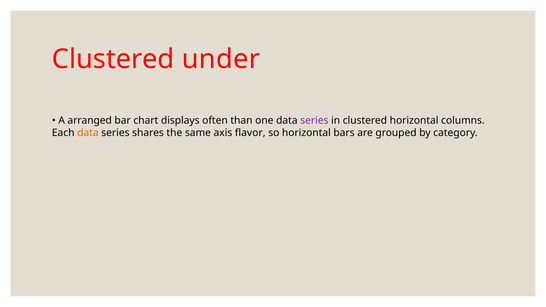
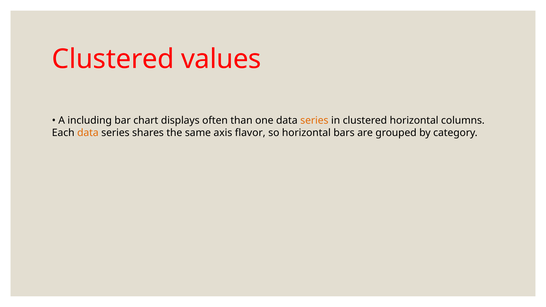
under: under -> values
arranged: arranged -> including
series at (314, 121) colour: purple -> orange
